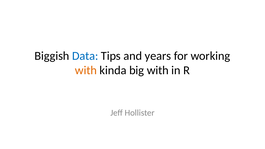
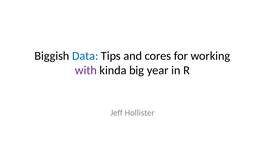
years: years -> cores
with at (86, 70) colour: orange -> purple
big with: with -> year
